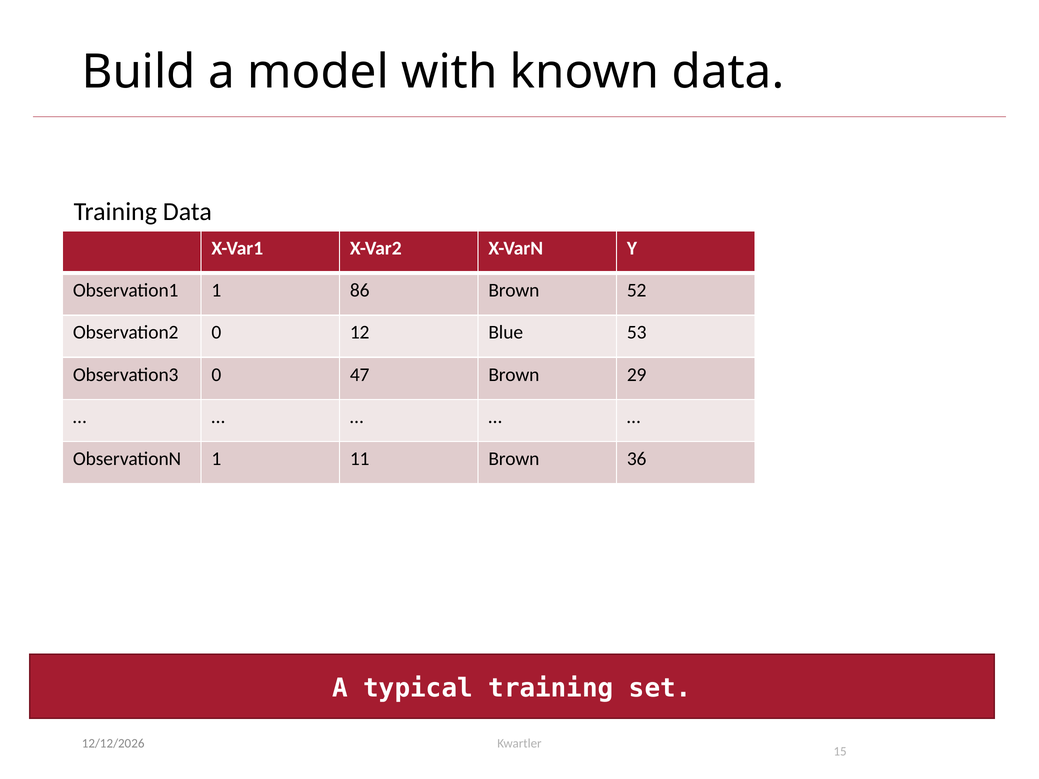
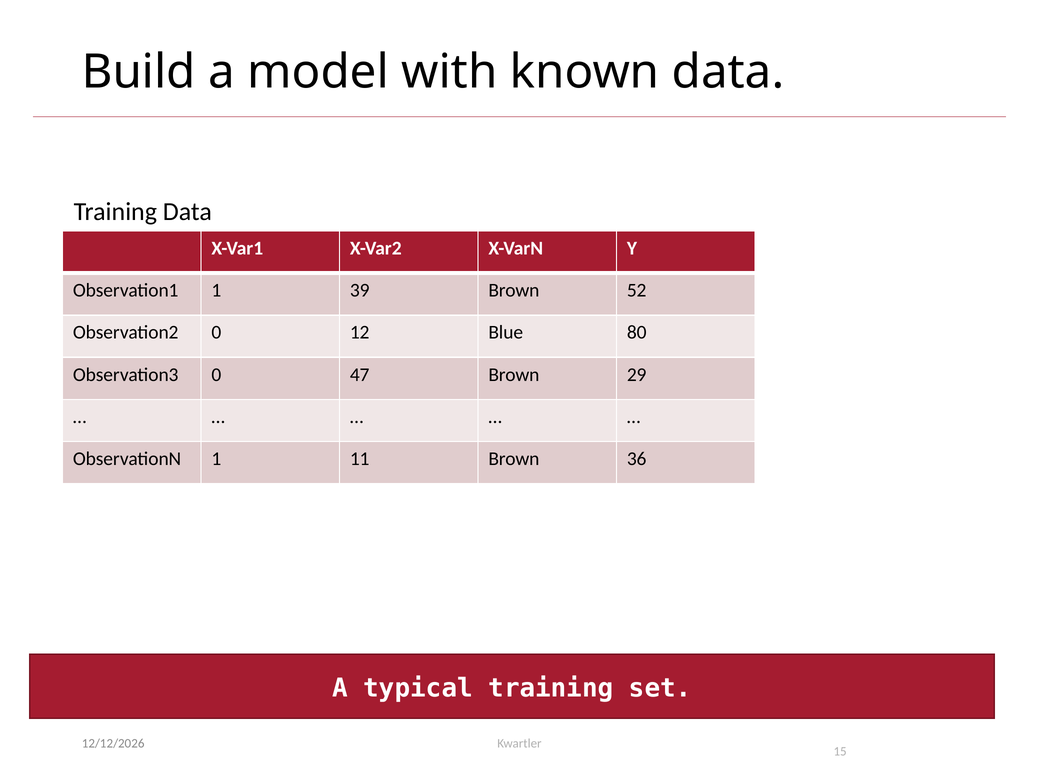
86: 86 -> 39
53: 53 -> 80
